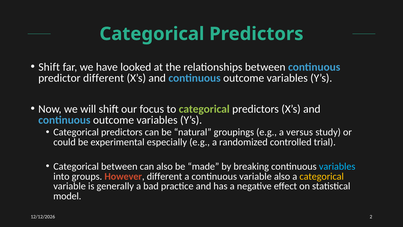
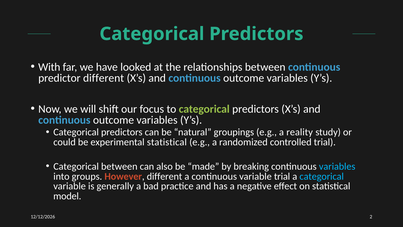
Shift at (49, 67): Shift -> With
versus: versus -> reality
experimental especially: especially -> statistical
variable also: also -> trial
categorical at (322, 176) colour: yellow -> light blue
